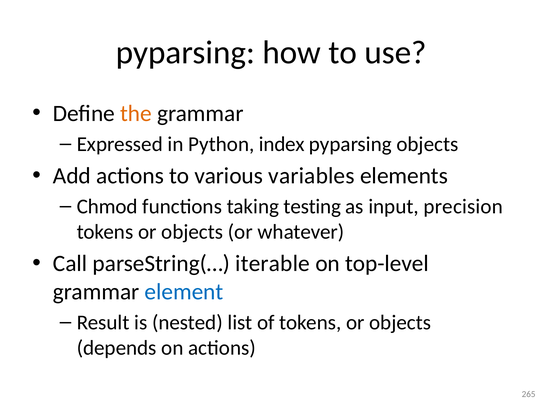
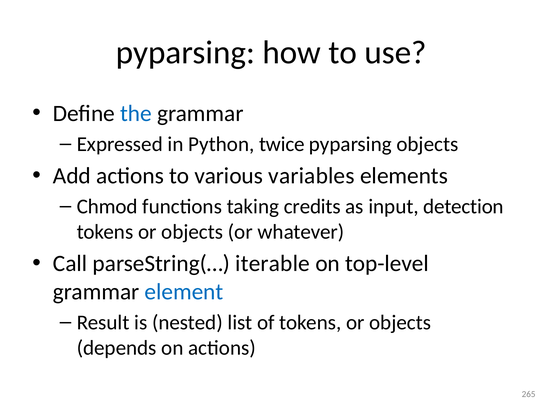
the colour: orange -> blue
index: index -> twice
testing: testing -> credits
precision: precision -> detection
